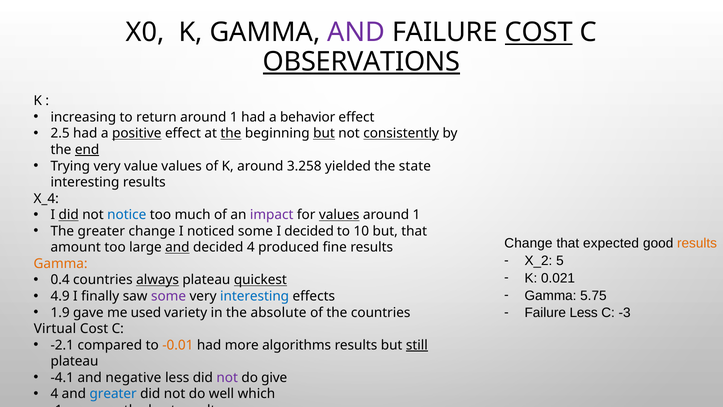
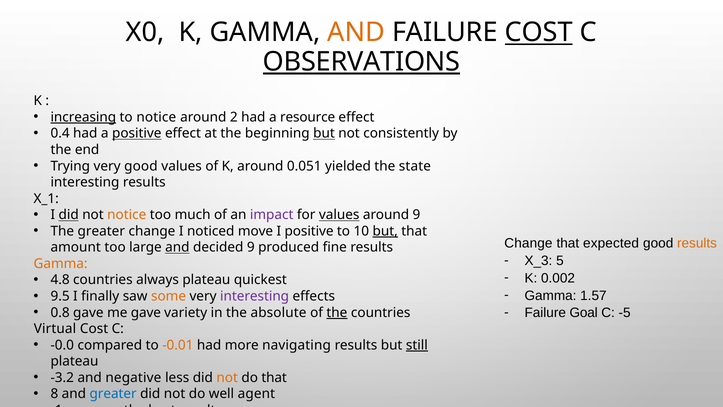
AND at (356, 32) colour: purple -> orange
increasing underline: none -> present
to return: return -> notice
1 at (234, 117): 1 -> 2
behavior: behavior -> resource
2.5: 2.5 -> 0.4
the at (231, 133) underline: present -> none
consistently underline: present -> none
end underline: present -> none
very value: value -> good
3.258: 3.258 -> 0.051
X_4: X_4 -> X_1
notice at (127, 215) colour: blue -> orange
1 at (416, 215): 1 -> 9
noticed some: some -> move
I decided: decided -> positive
but at (385, 231) underline: none -> present
decided 4: 4 -> 9
X_2: X_2 -> X_3
0.021: 0.021 -> 0.002
0.4: 0.4 -> 4.8
always underline: present -> none
quickest underline: present -> none
5.75: 5.75 -> 1.57
4.9: 4.9 -> 9.5
some at (169, 296) colour: purple -> orange
interesting at (255, 296) colour: blue -> purple
1.9: 1.9 -> 0.8
me used: used -> gave
the at (337, 312) underline: none -> present
Failure Less: Less -> Goal
-3: -3 -> -5
-2.1: -2.1 -> -0.0
algorithms: algorithms -> navigating
-4.1: -4.1 -> -3.2
not at (227, 377) colour: purple -> orange
do give: give -> that
4 at (54, 394): 4 -> 8
which: which -> agent
